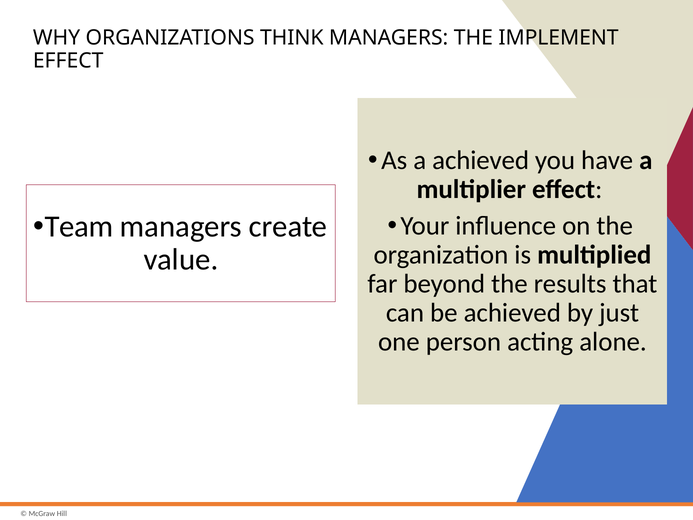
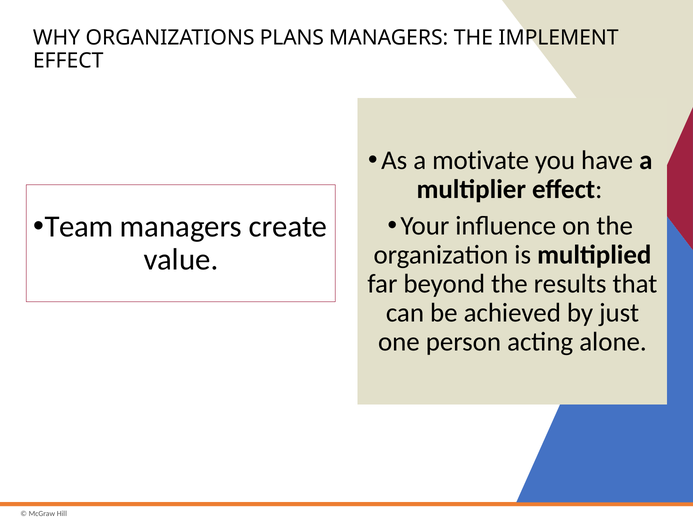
THINK: THINK -> PLANS
a achieved: achieved -> motivate
